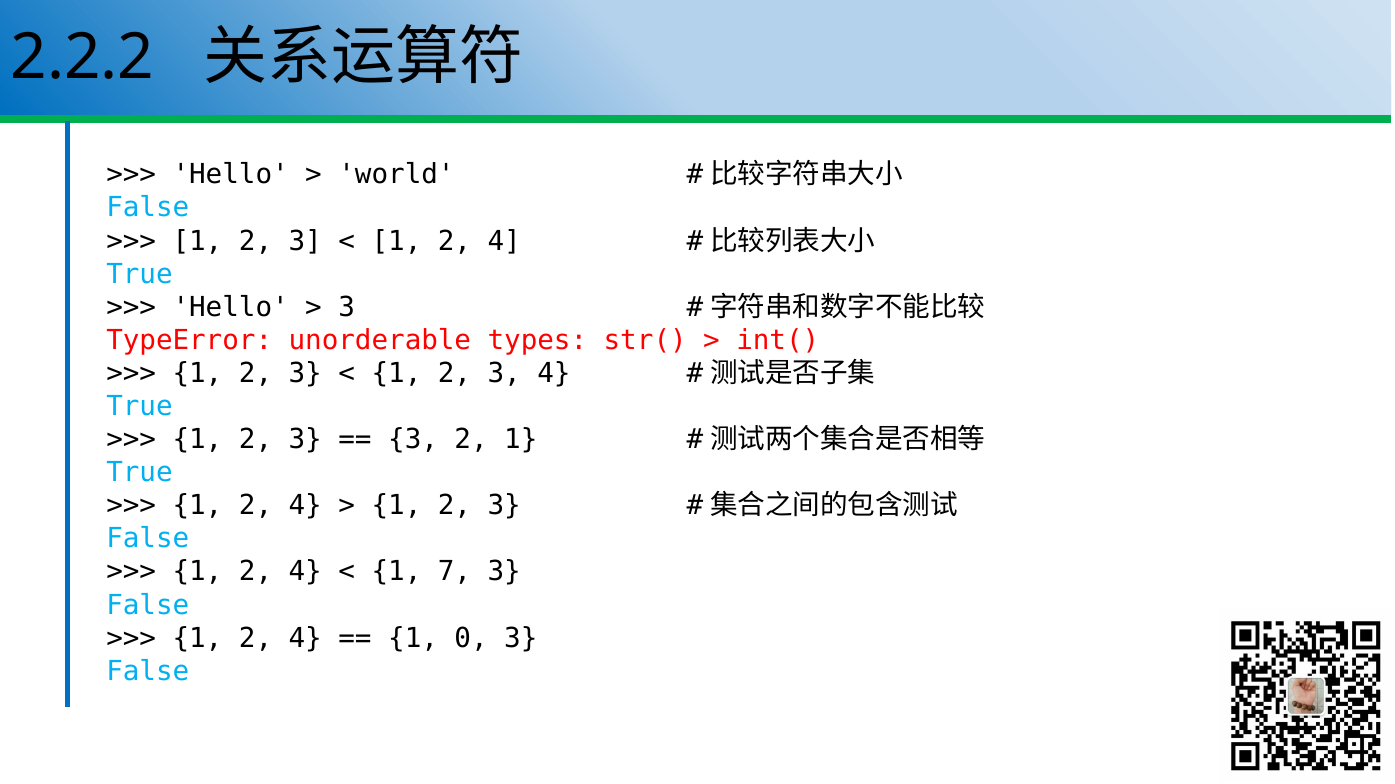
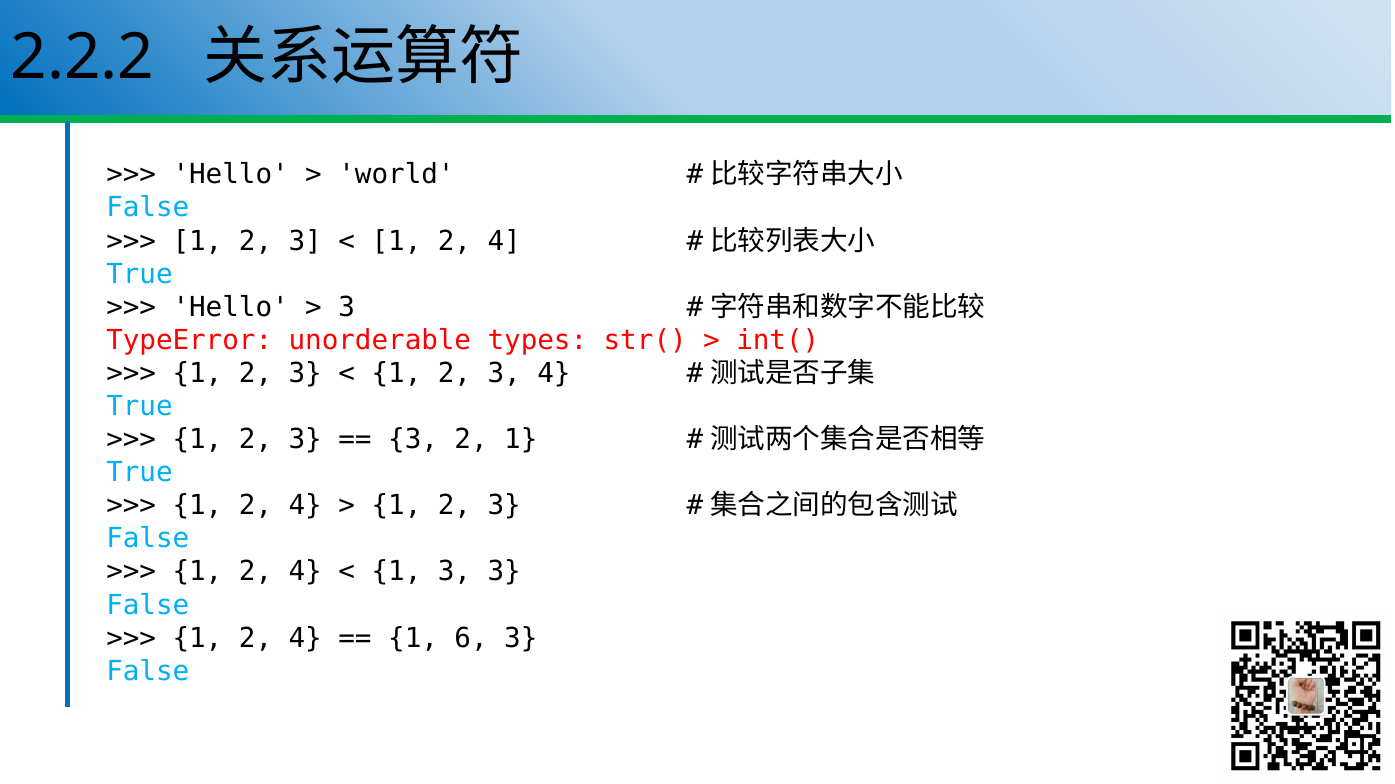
1 7: 7 -> 3
0: 0 -> 6
